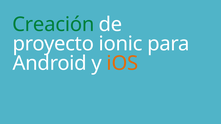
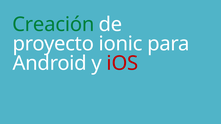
iOS colour: orange -> red
